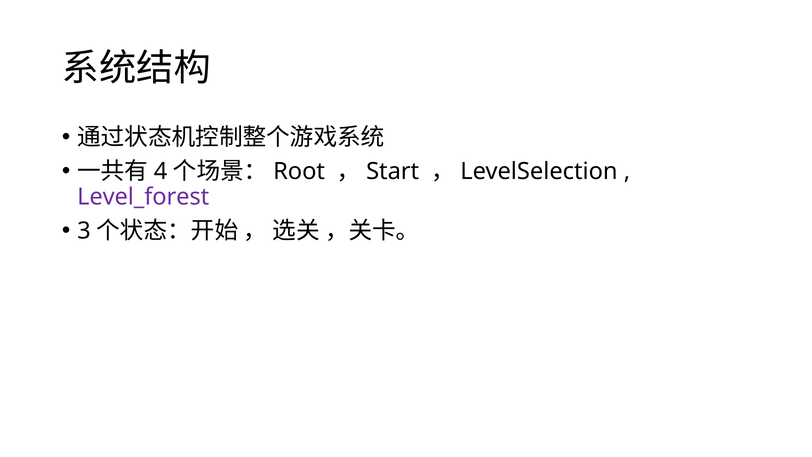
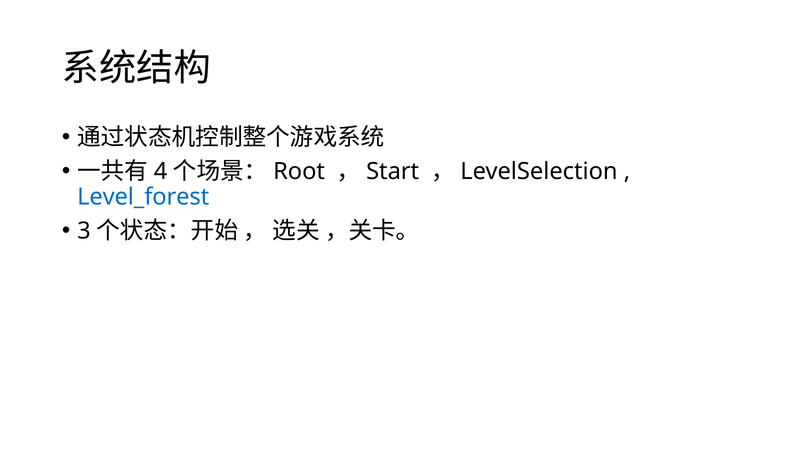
Level_forest colour: purple -> blue
